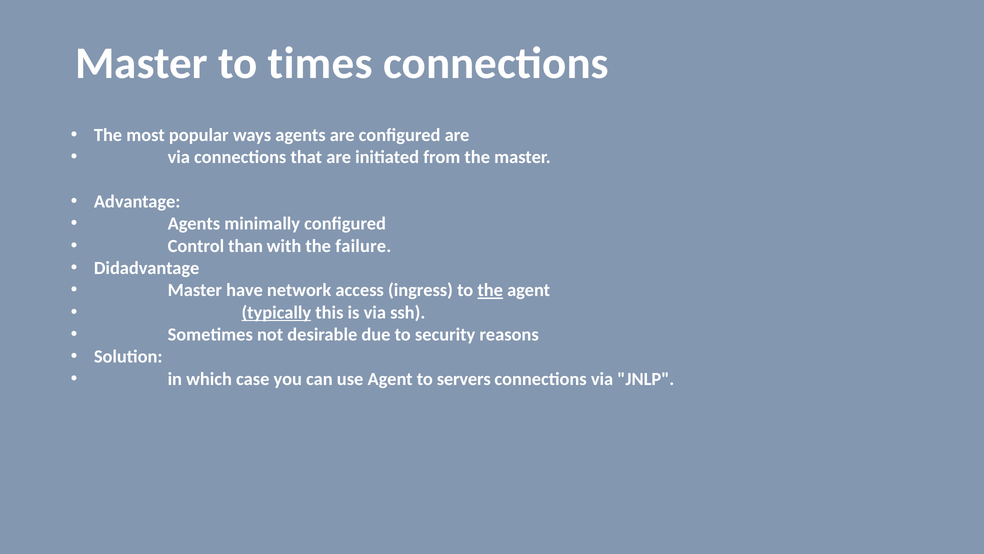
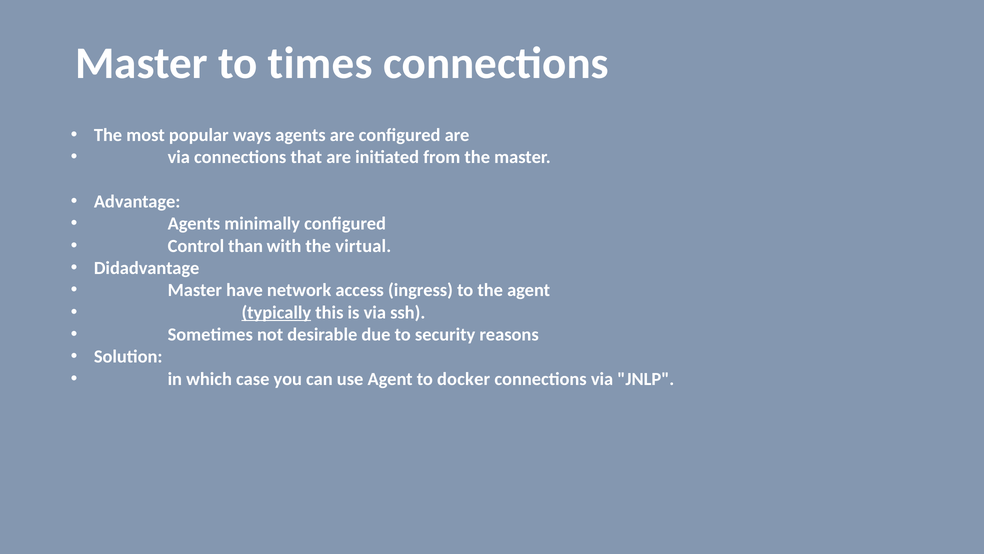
failure: failure -> virtual
the at (490, 290) underline: present -> none
servers: servers -> docker
